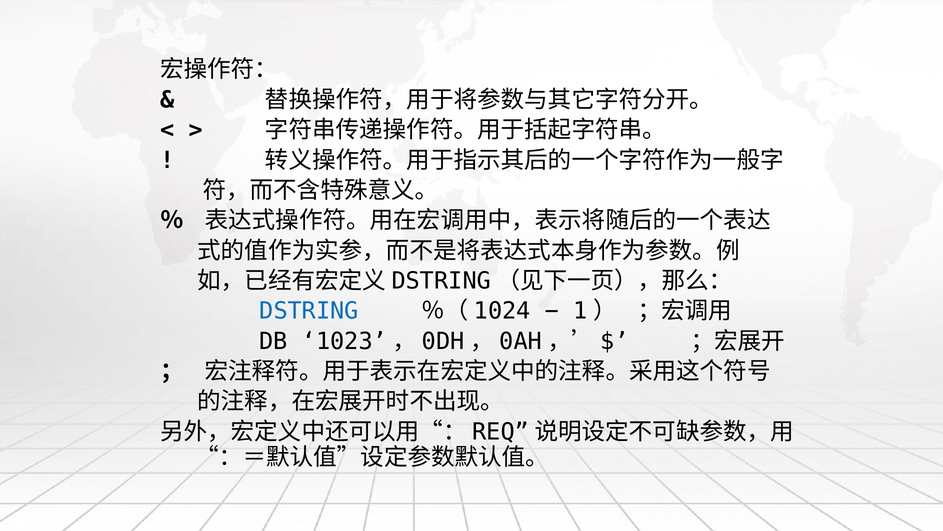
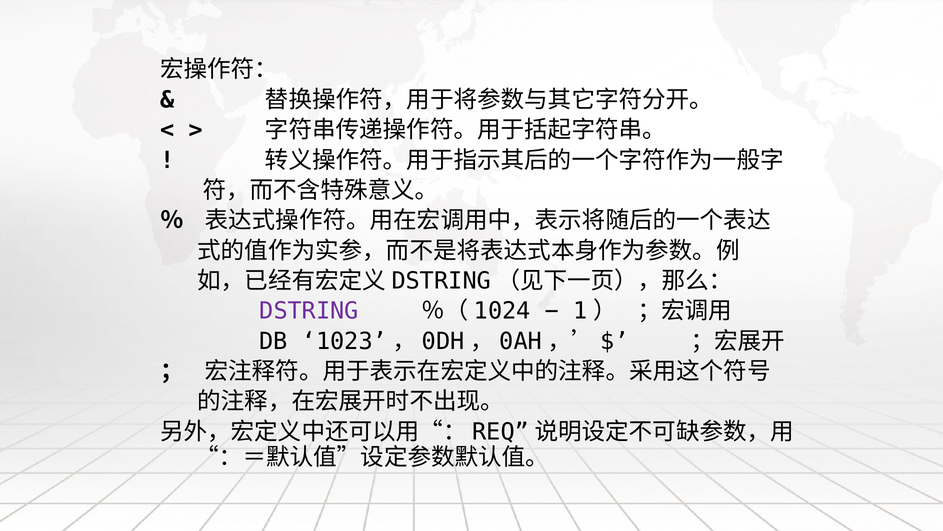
DSTRING colour: blue -> purple
